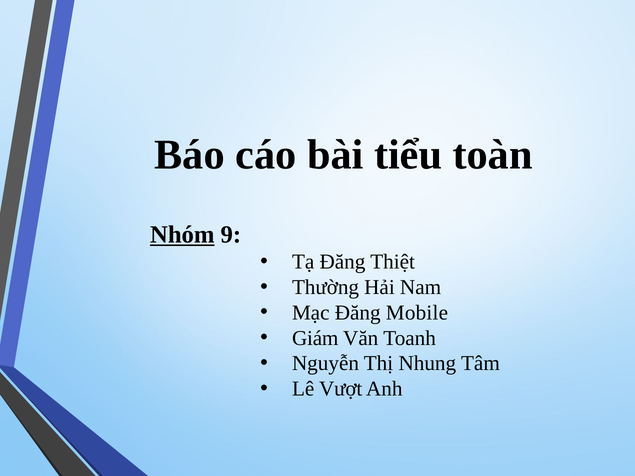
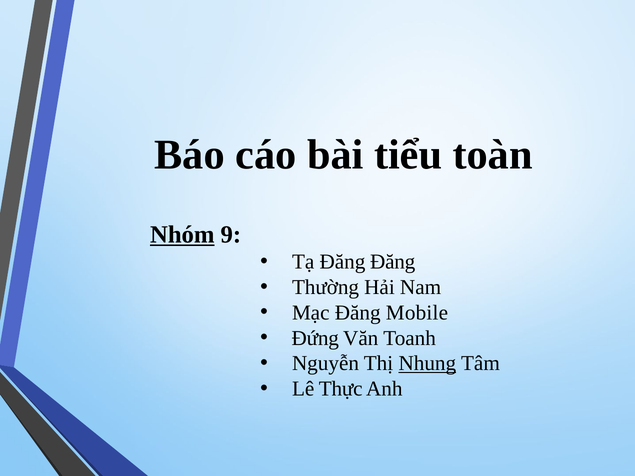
Đăng Thiệt: Thiệt -> Đăng
Giám: Giám -> Đứng
Nhung underline: none -> present
Vượt: Vượt -> Thực
